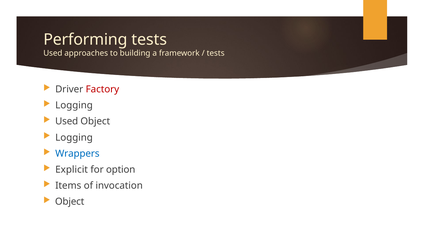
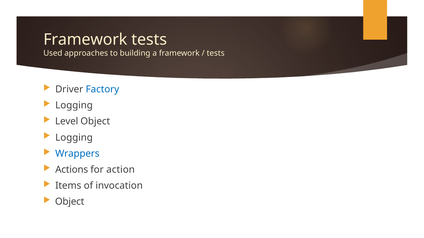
Performing at (85, 40): Performing -> Framework
Factory colour: red -> blue
Used at (67, 122): Used -> Level
Explicit: Explicit -> Actions
option: option -> action
